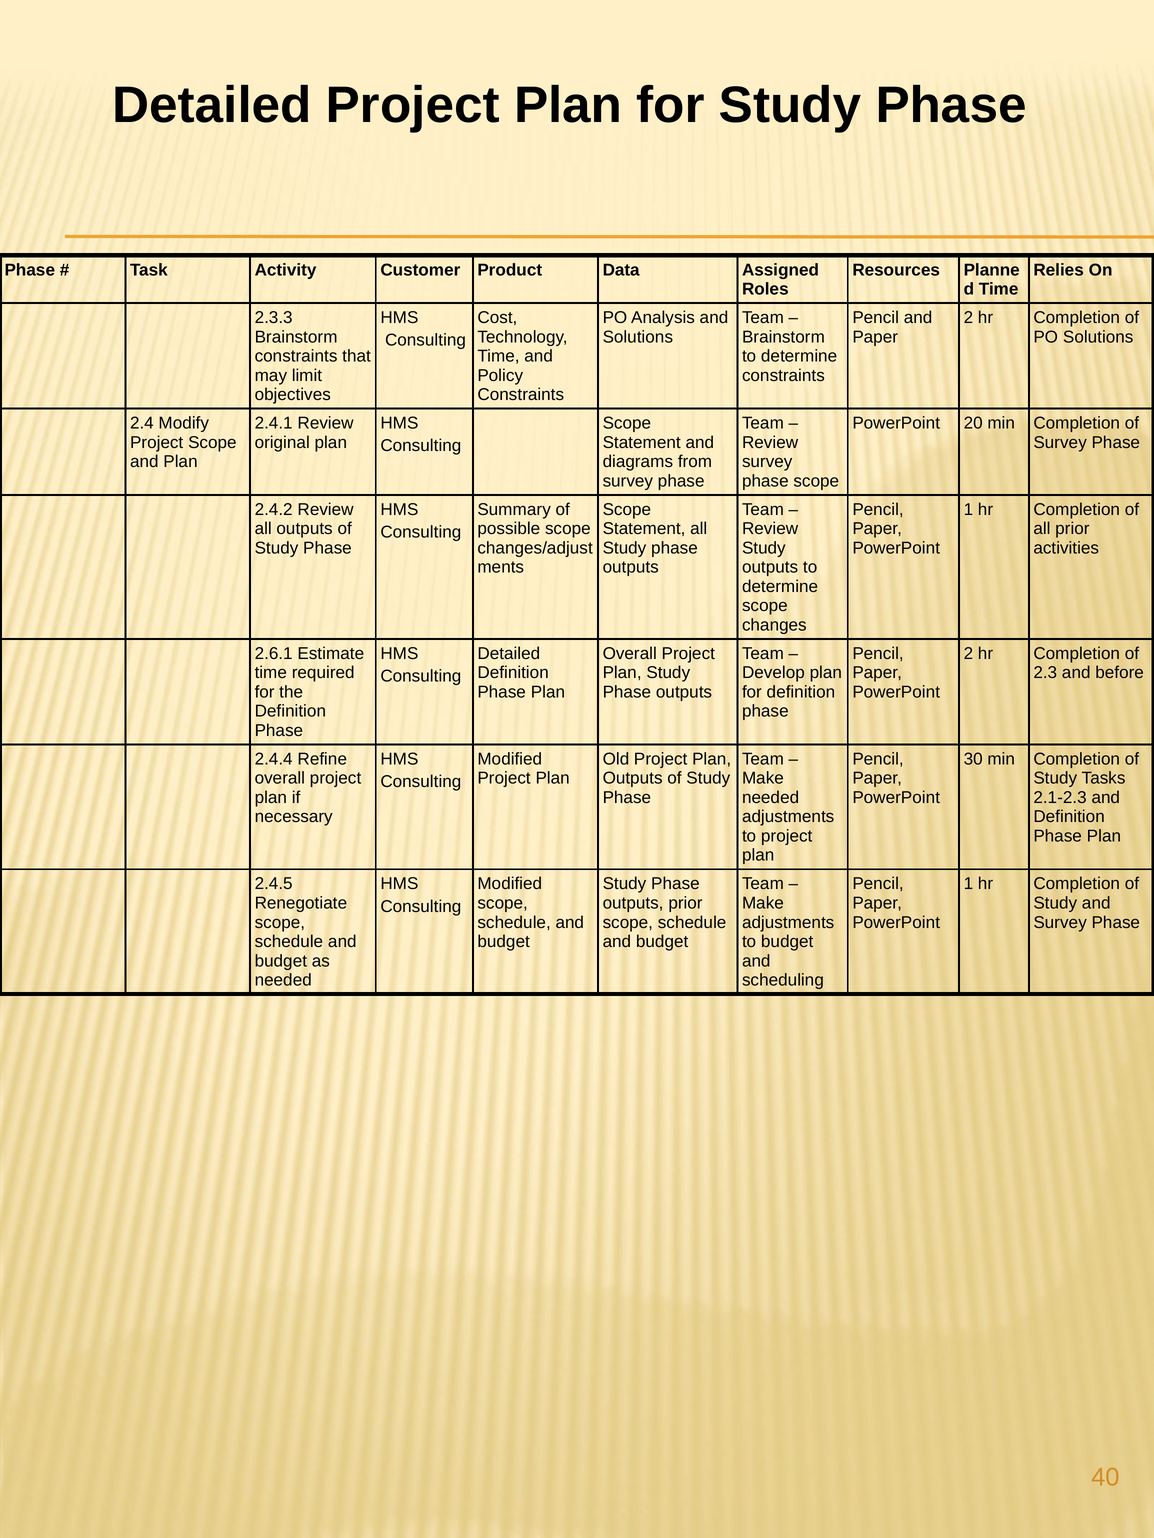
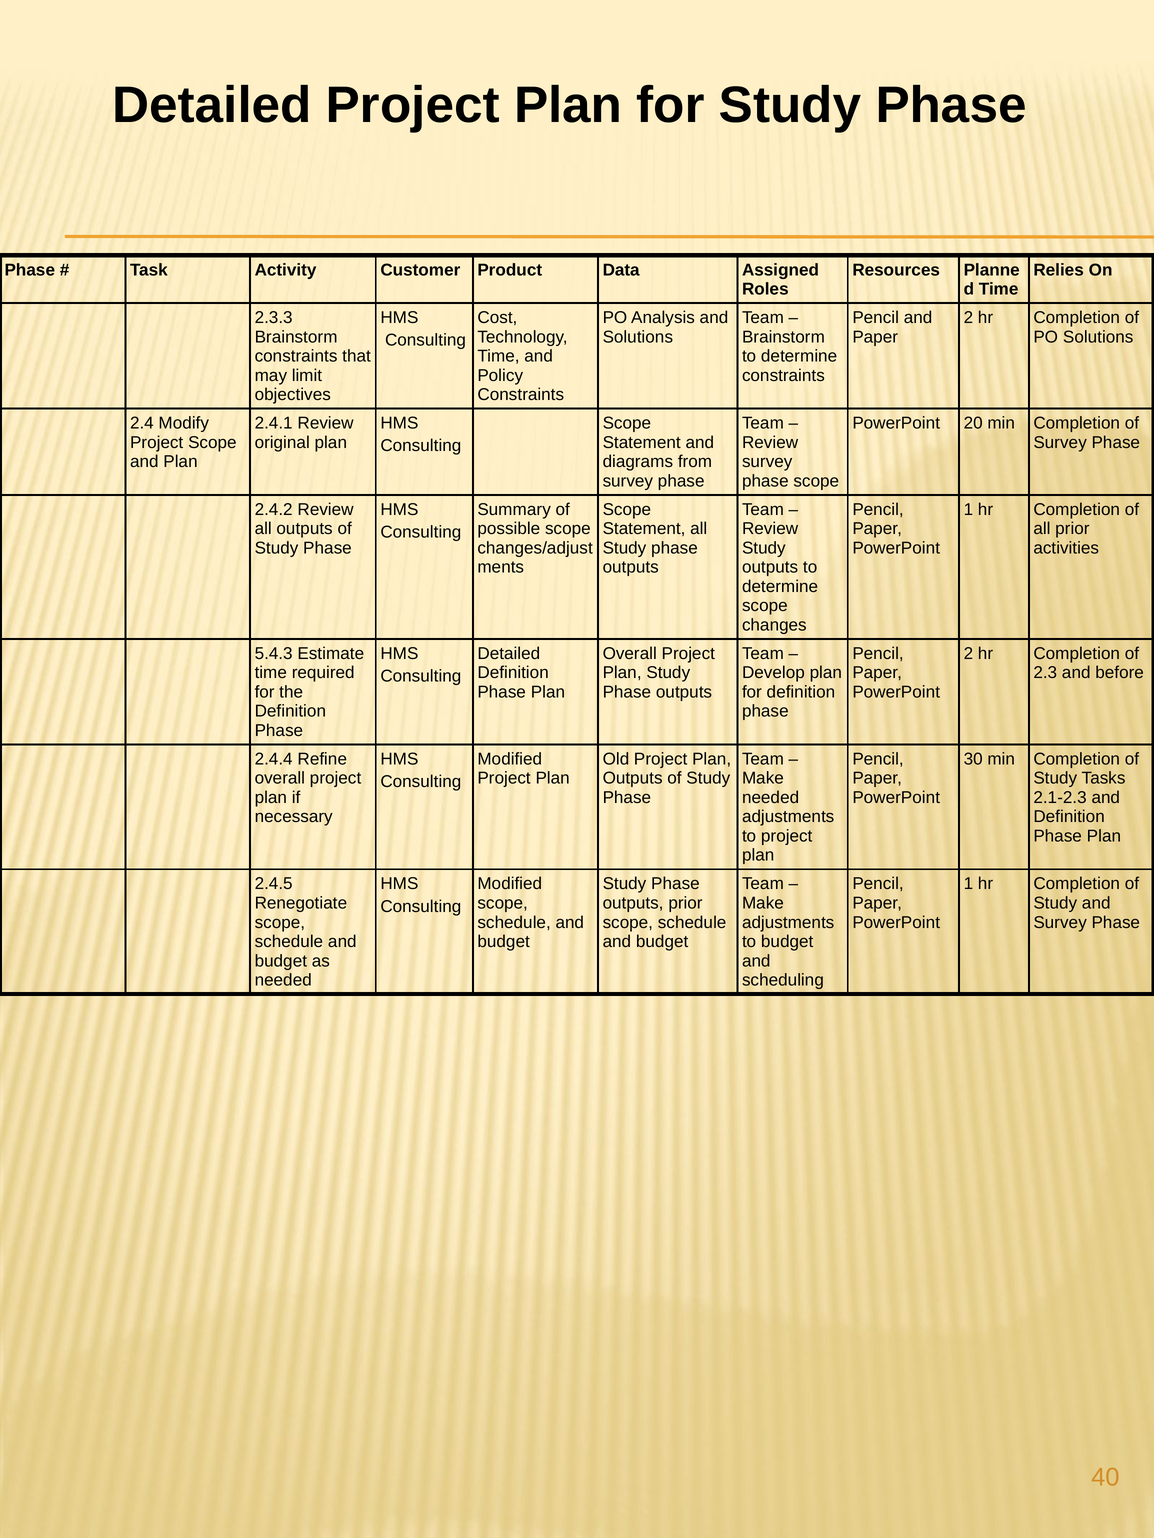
2.6.1: 2.6.1 -> 5.4.3
